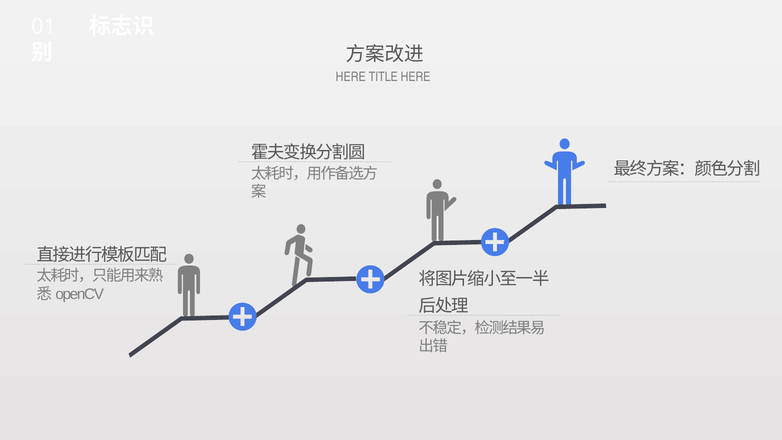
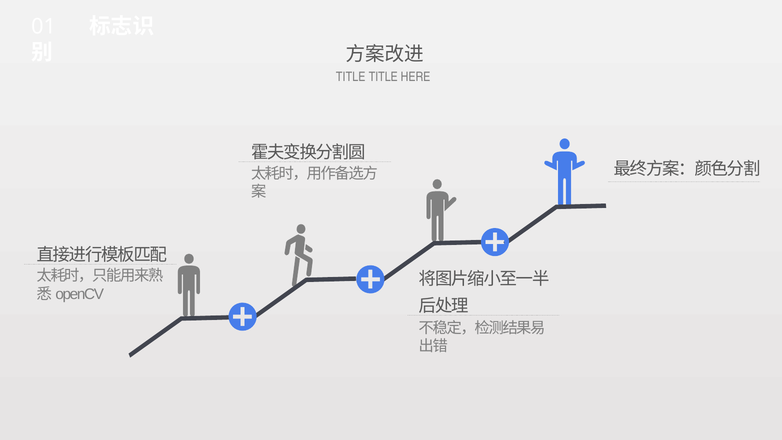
HERE at (351, 77): HERE -> TITLE
